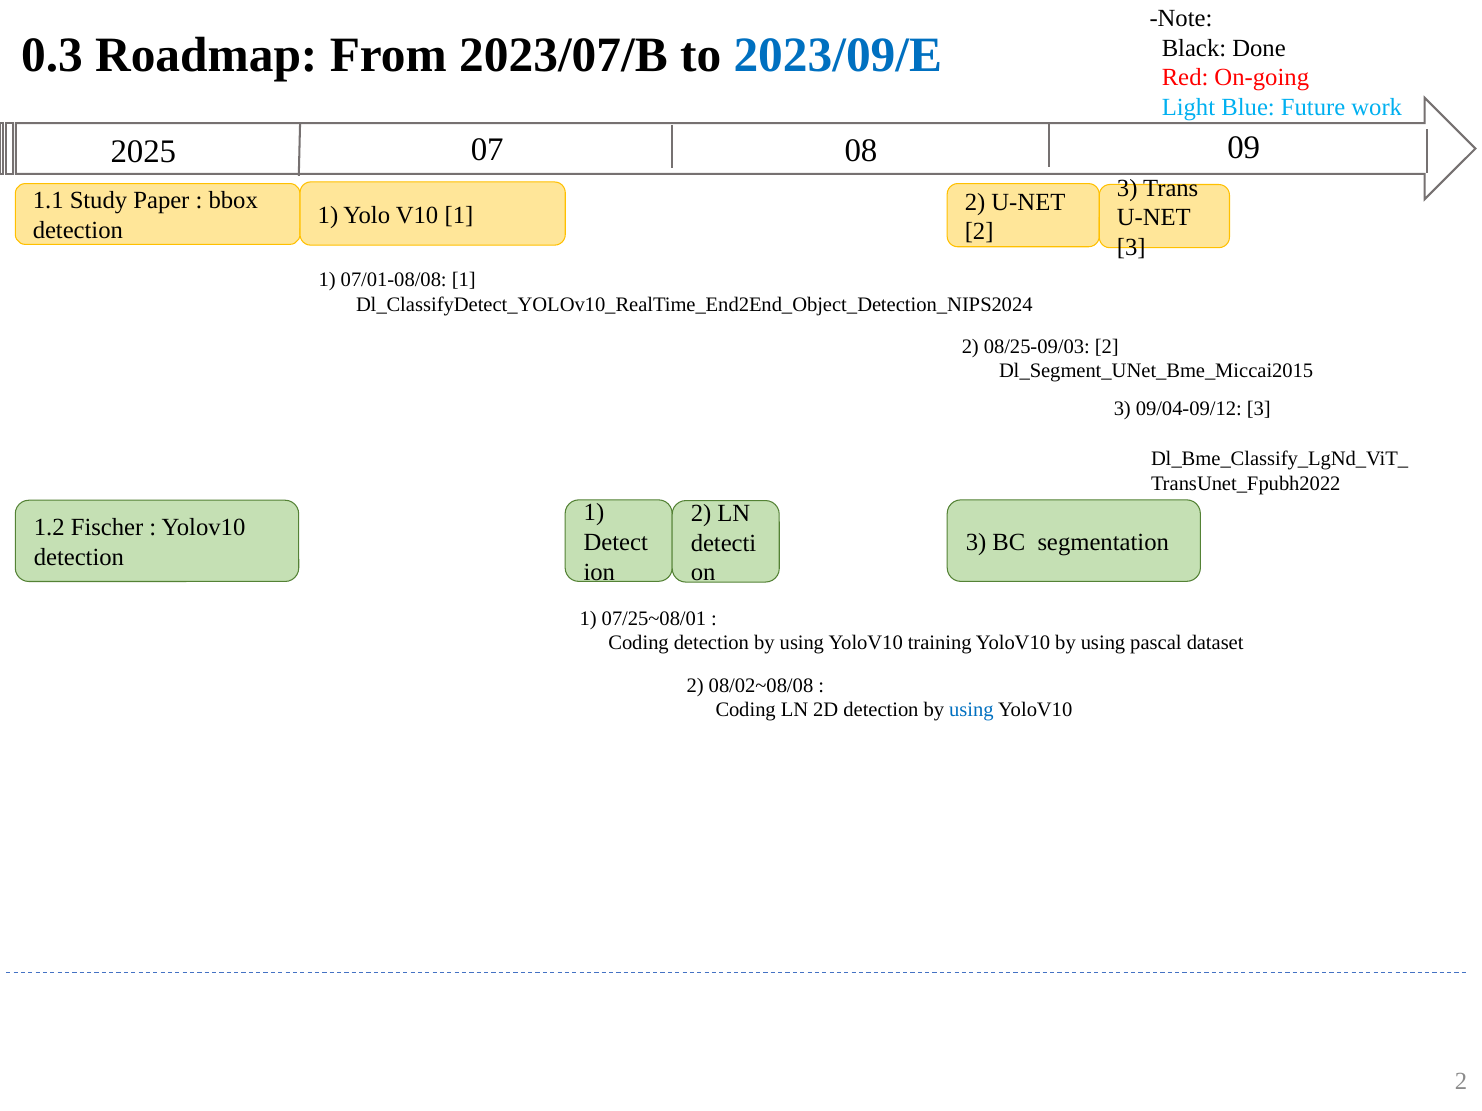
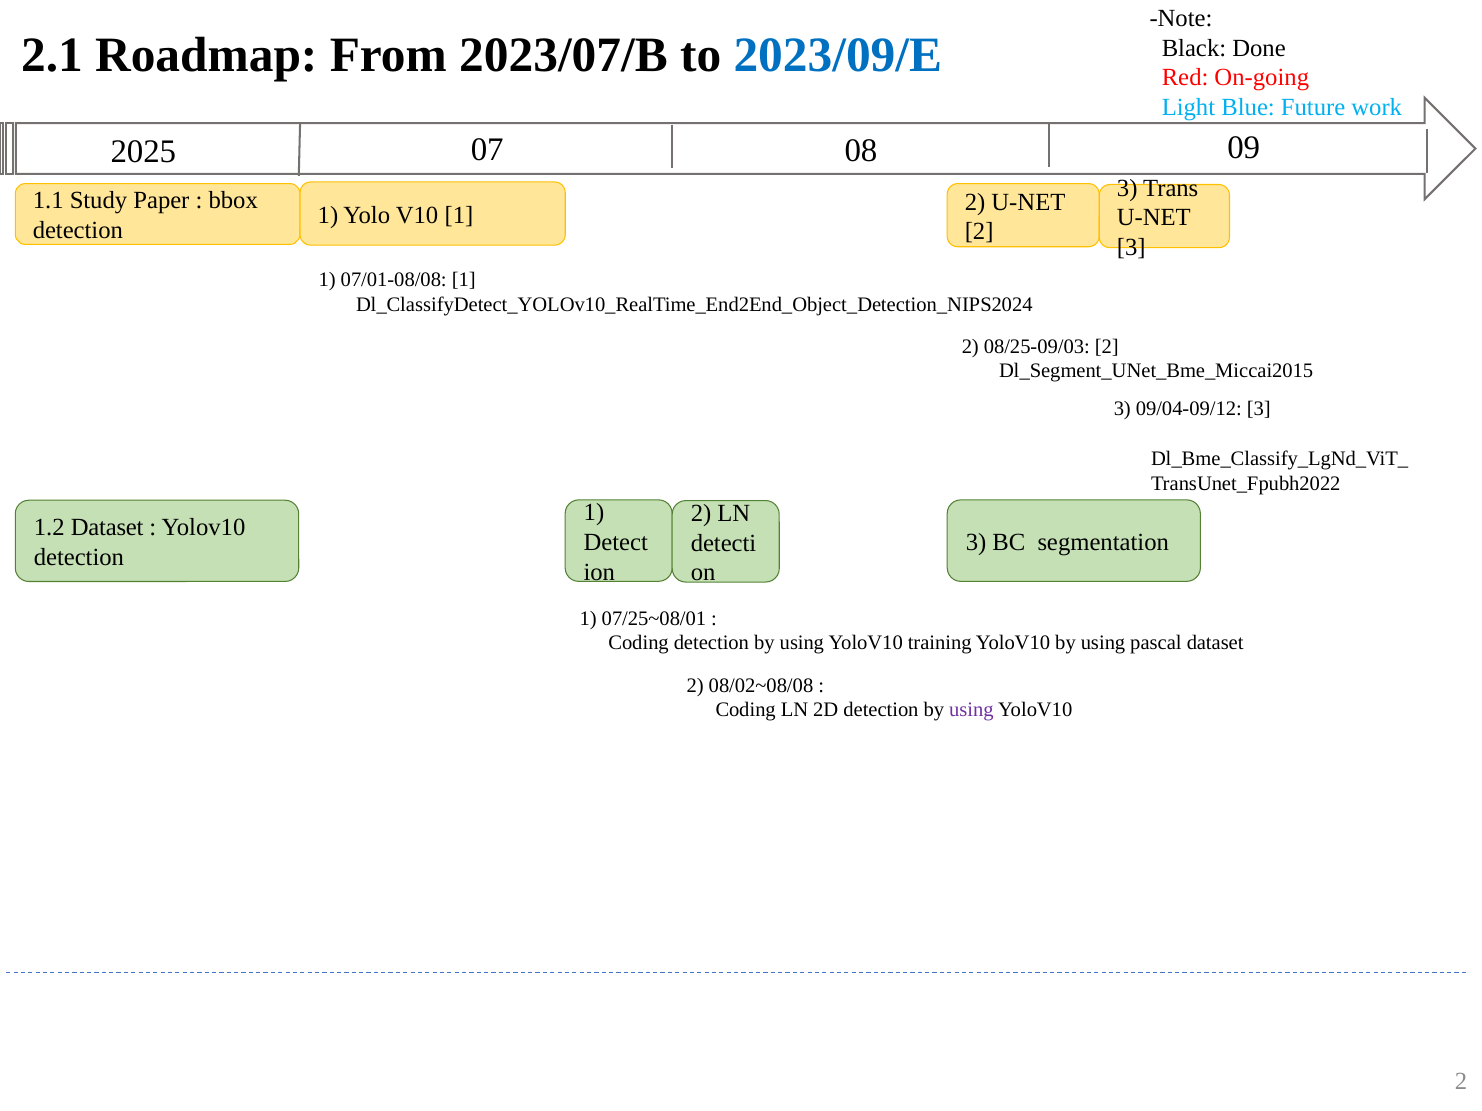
0.3: 0.3 -> 2.1
1.2 Fischer: Fischer -> Dataset
using at (971, 710) colour: blue -> purple
